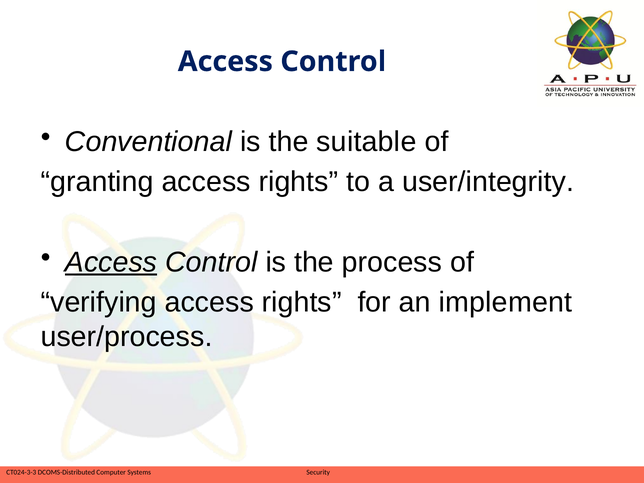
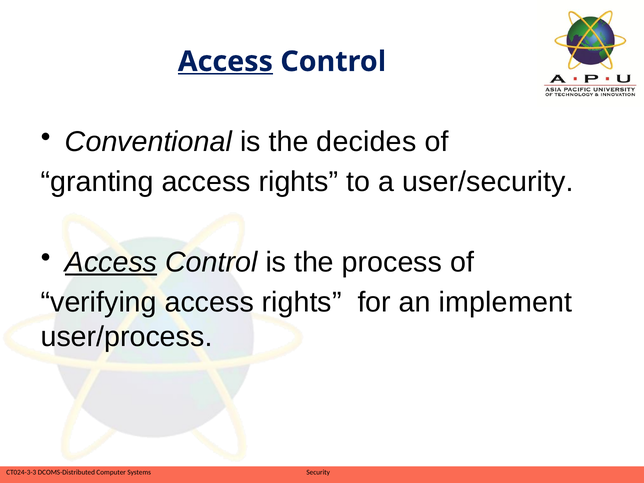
Access at (225, 62) underline: none -> present
suitable: suitable -> decides
user/integrity: user/integrity -> user/security
